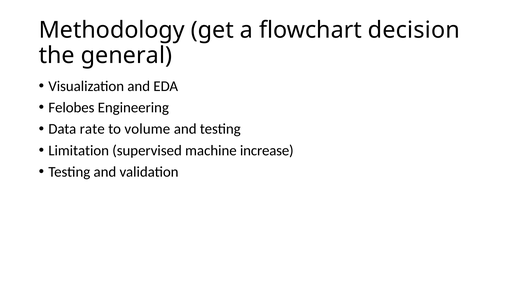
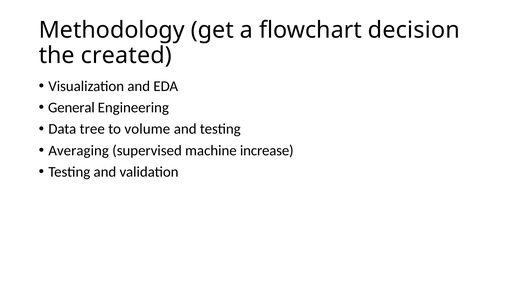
general: general -> created
Felobes: Felobes -> General
rate: rate -> tree
Limitation: Limitation -> Averaging
